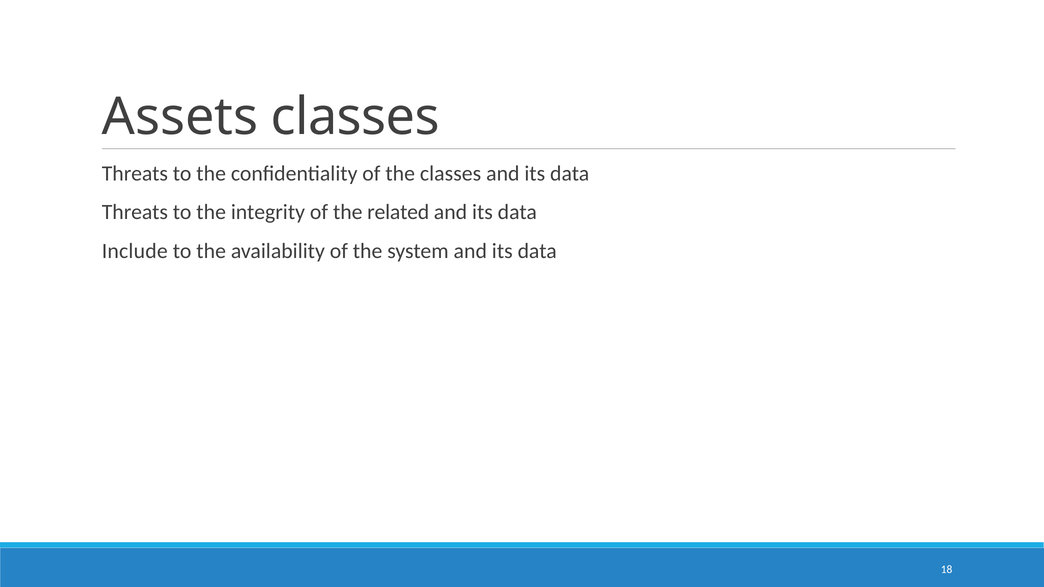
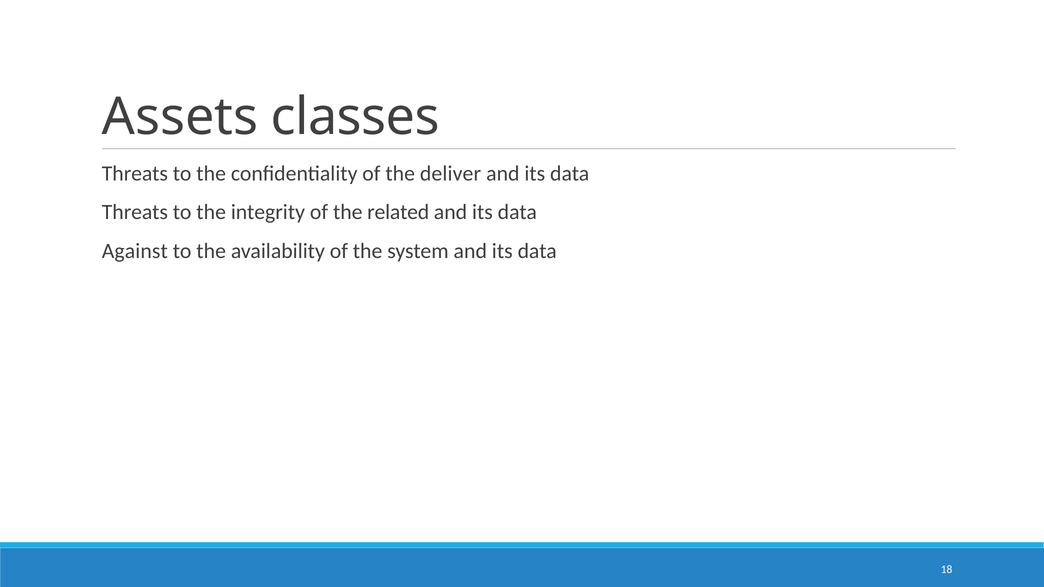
the classes: classes -> deliver
Include: Include -> Against
